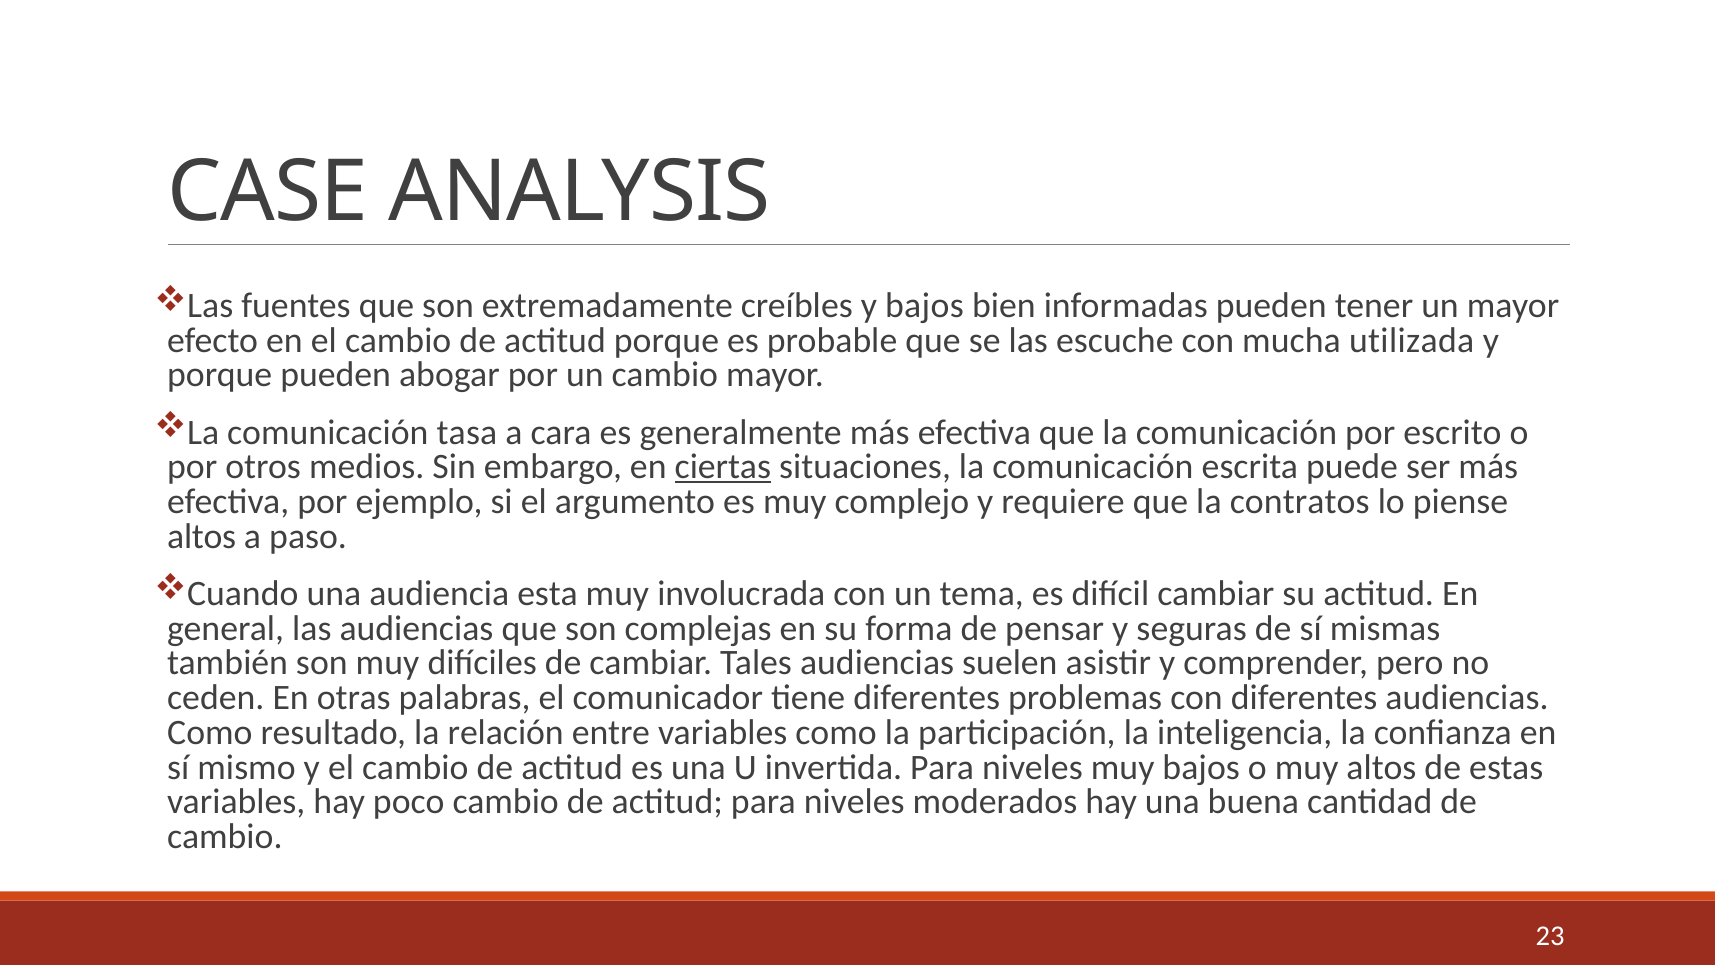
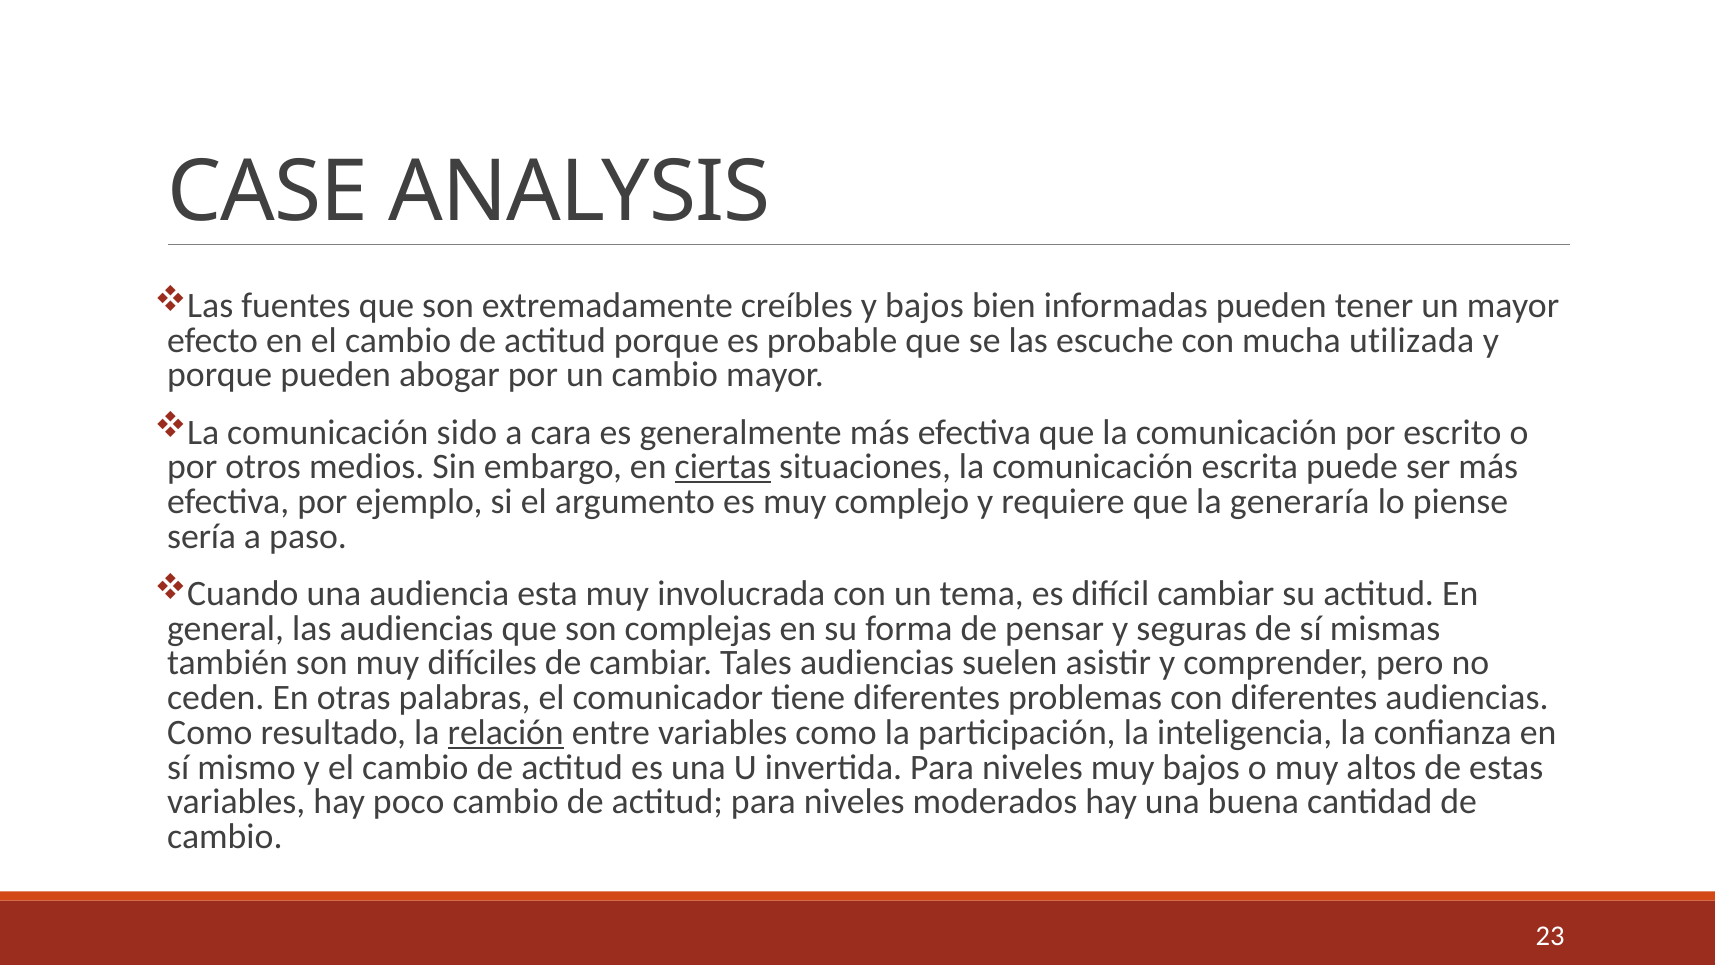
tasa: tasa -> sido
contratos: contratos -> generaría
altos at (202, 536): altos -> sería
relación underline: none -> present
